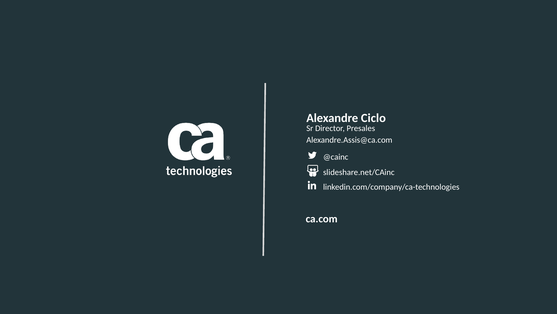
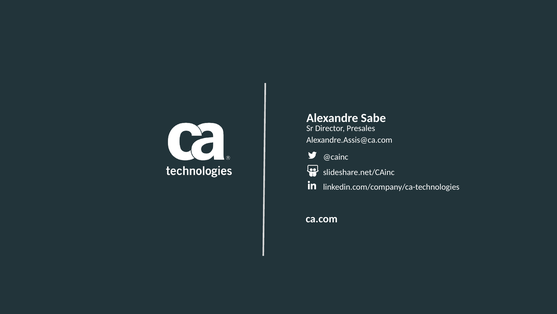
Ciclo: Ciclo -> Sabe
